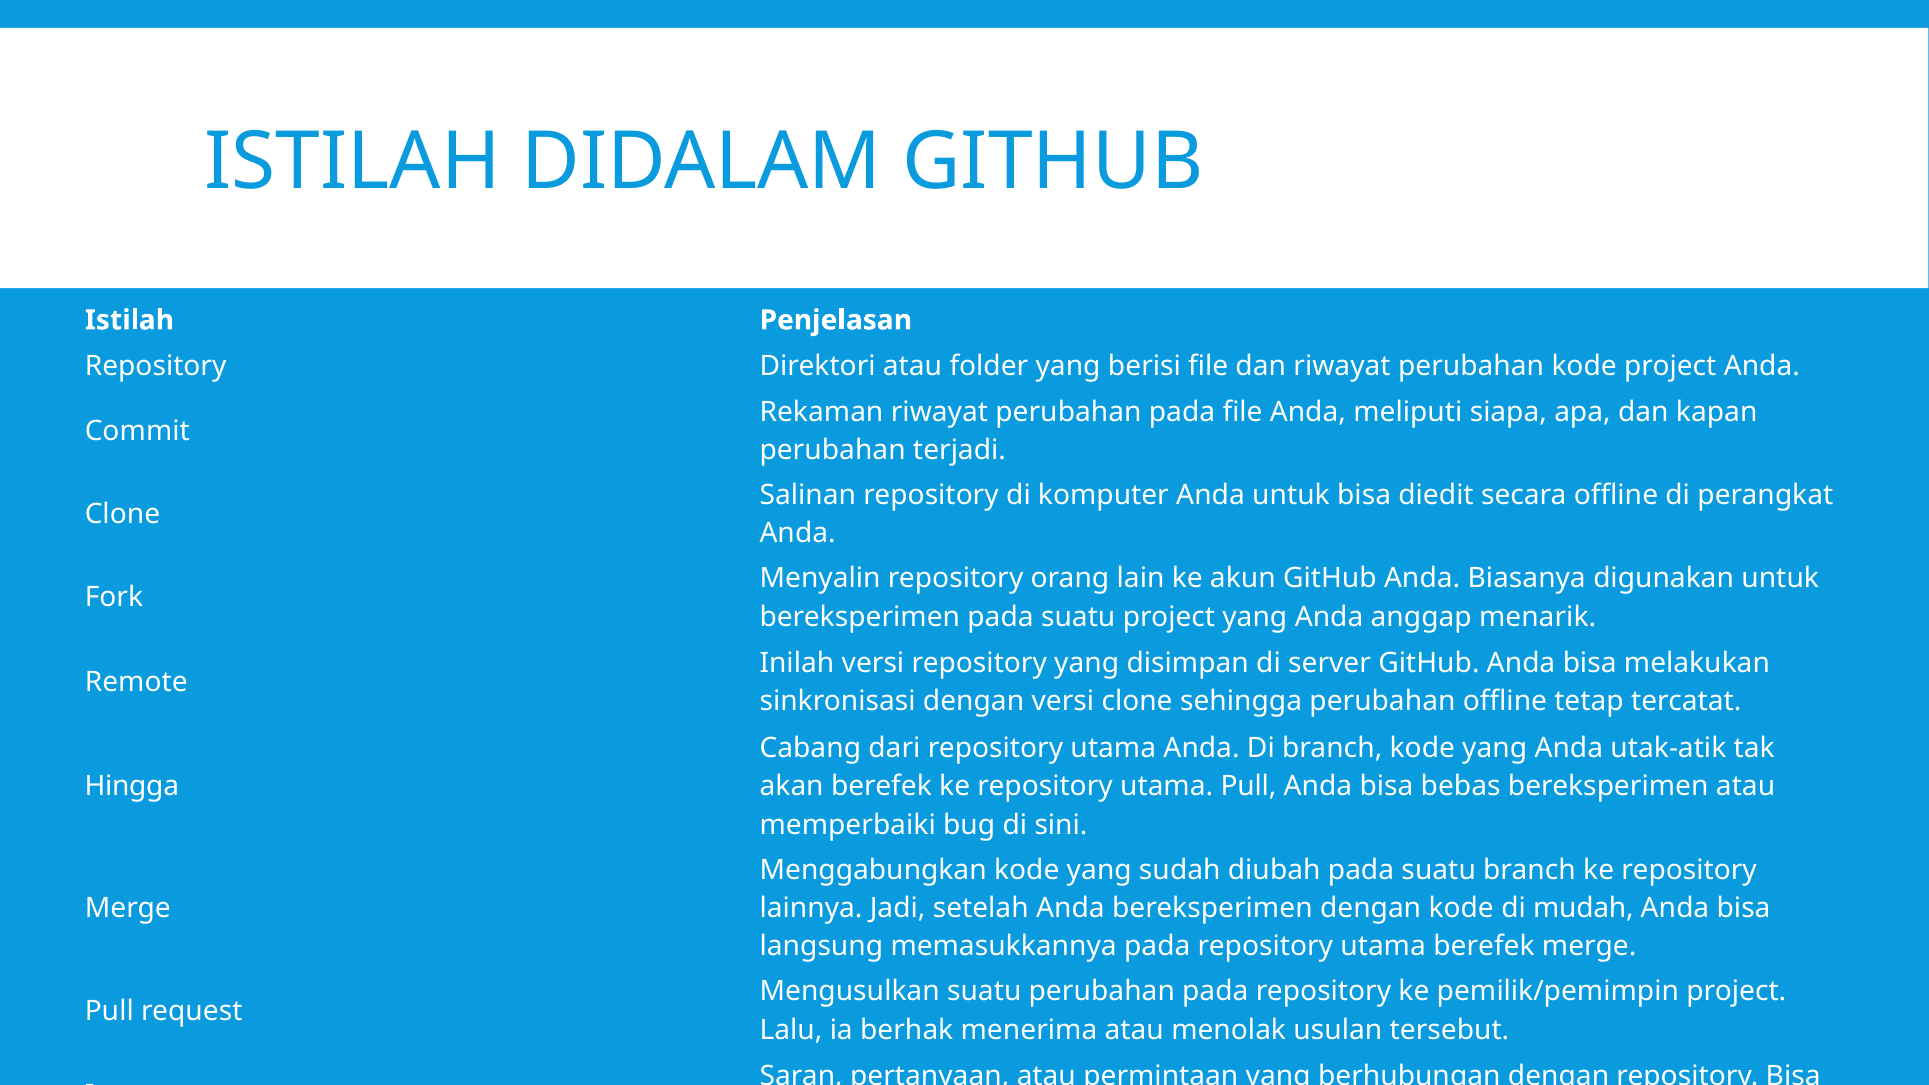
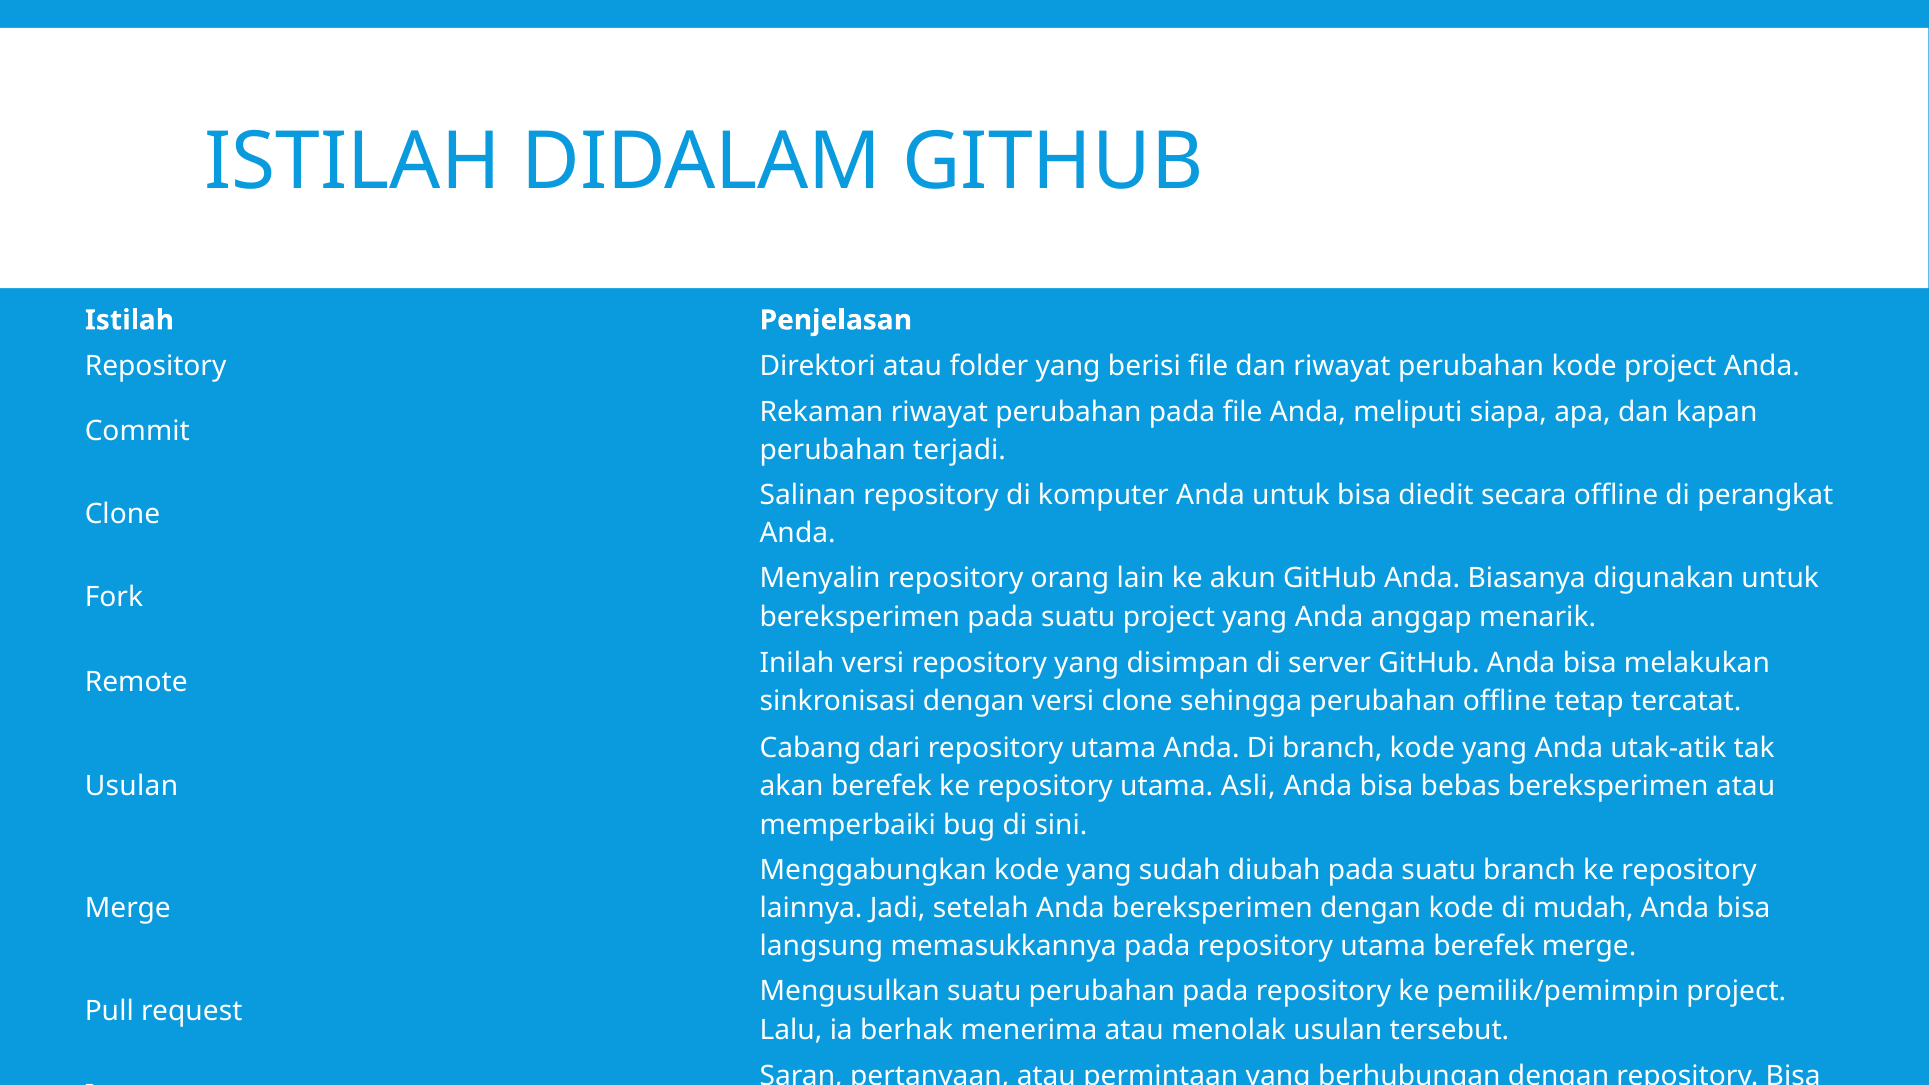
Hingga at (132, 787): Hingga -> Usulan
utama Pull: Pull -> Asli
